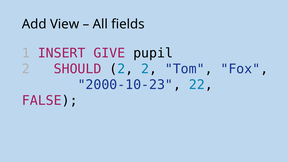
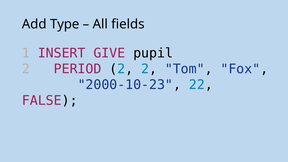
View: View -> Type
SHOULD: SHOULD -> PERIOD
